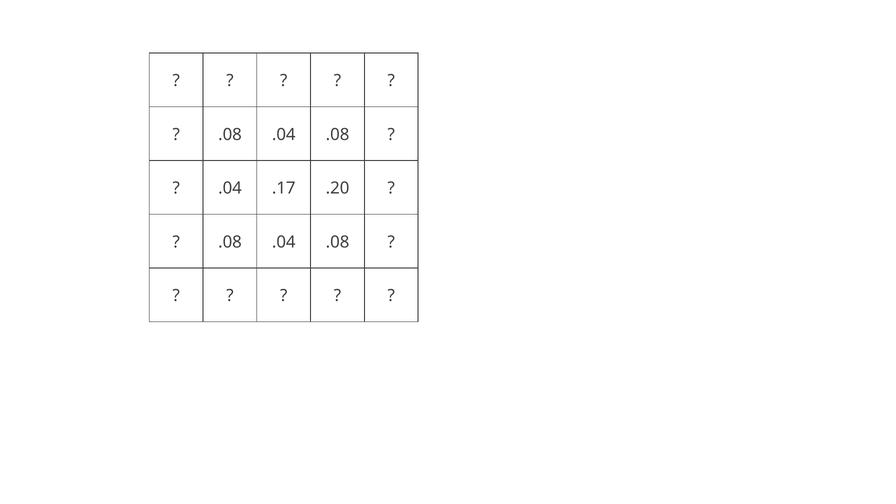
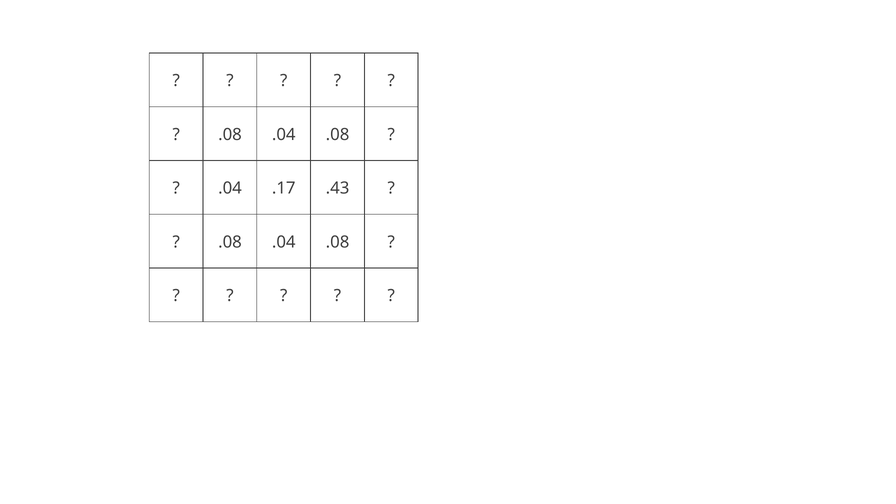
.20: .20 -> .43
